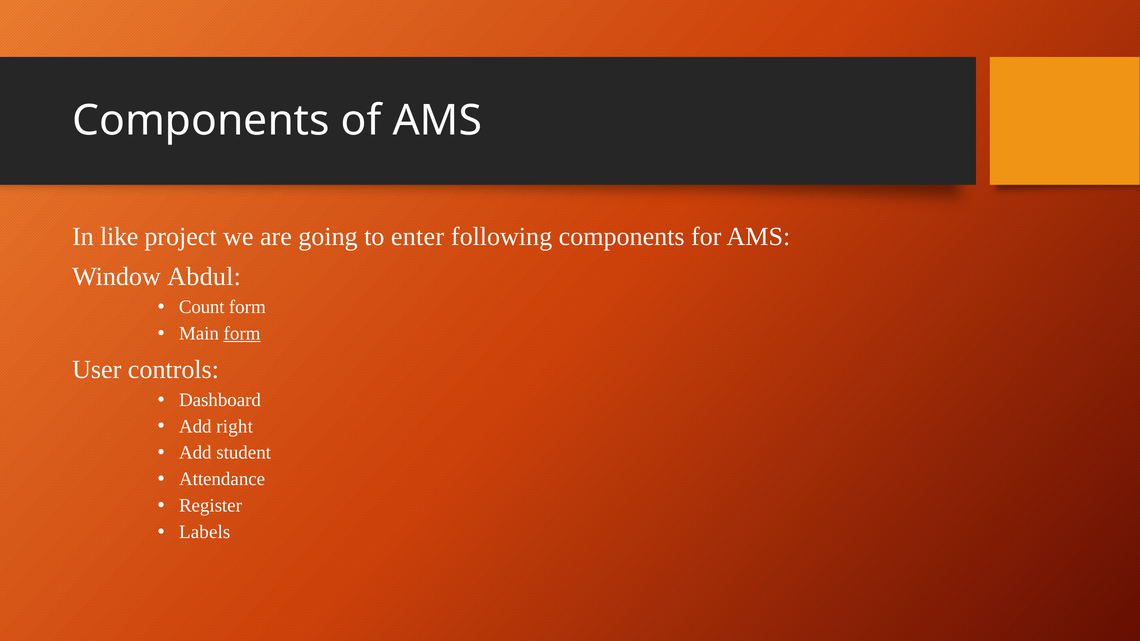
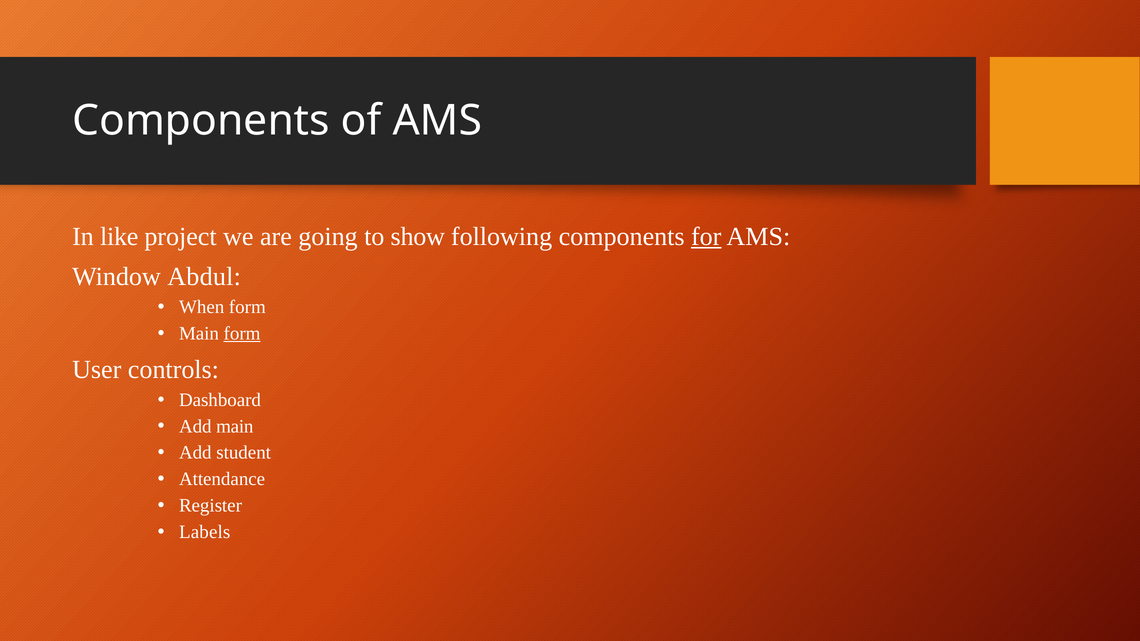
enter: enter -> show
for underline: none -> present
Count: Count -> When
Add right: right -> main
